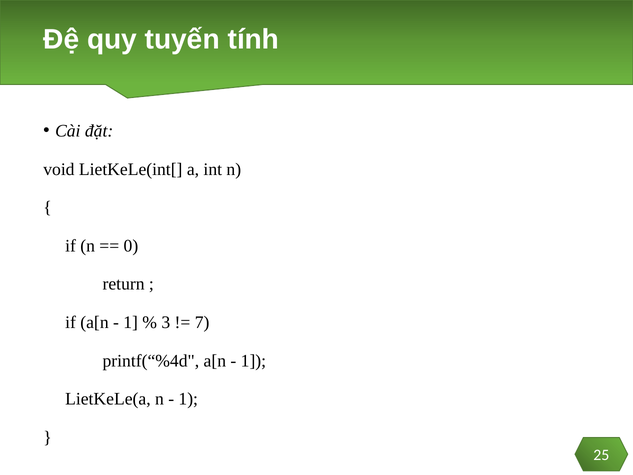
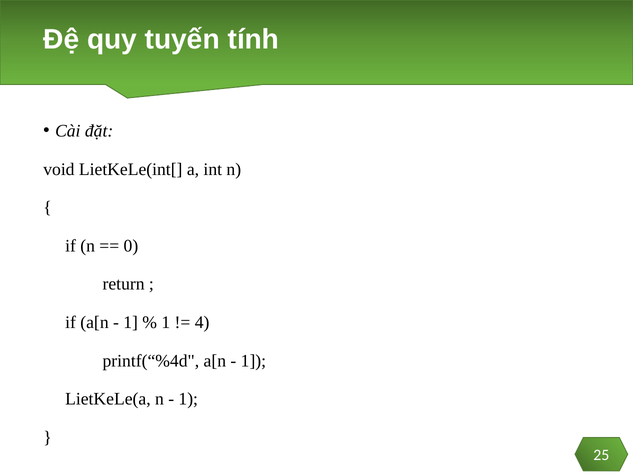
3 at (166, 322): 3 -> 1
7: 7 -> 4
